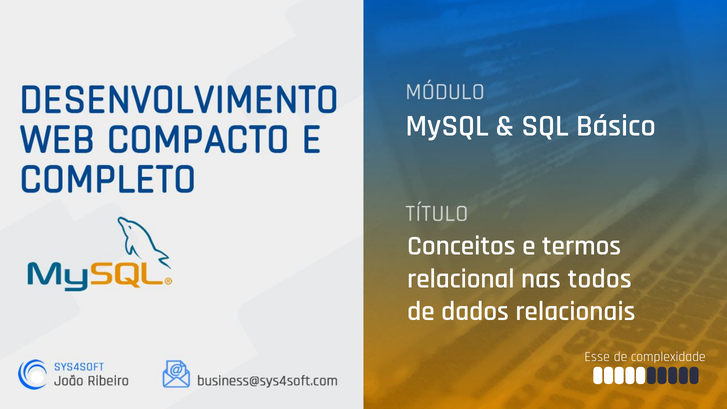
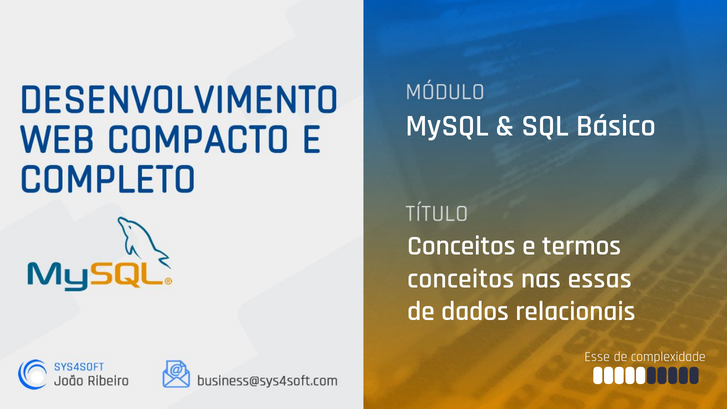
relacional at (461, 278): relacional -> conceitos
todos: todos -> essas
